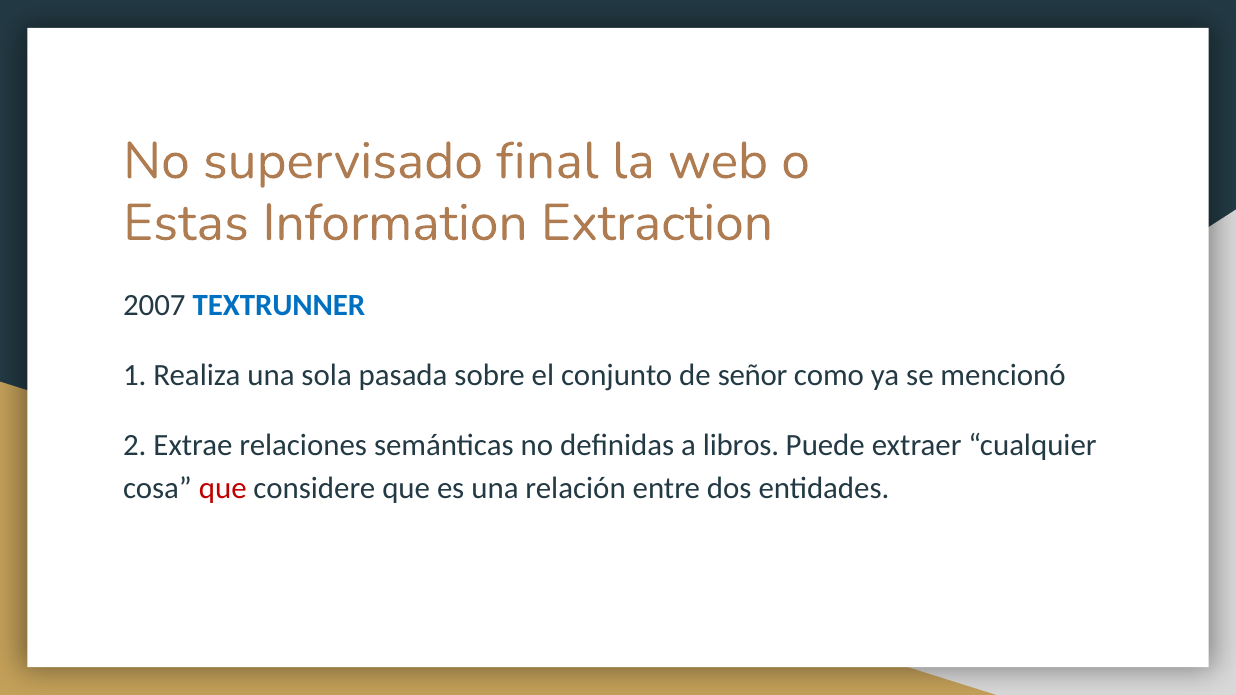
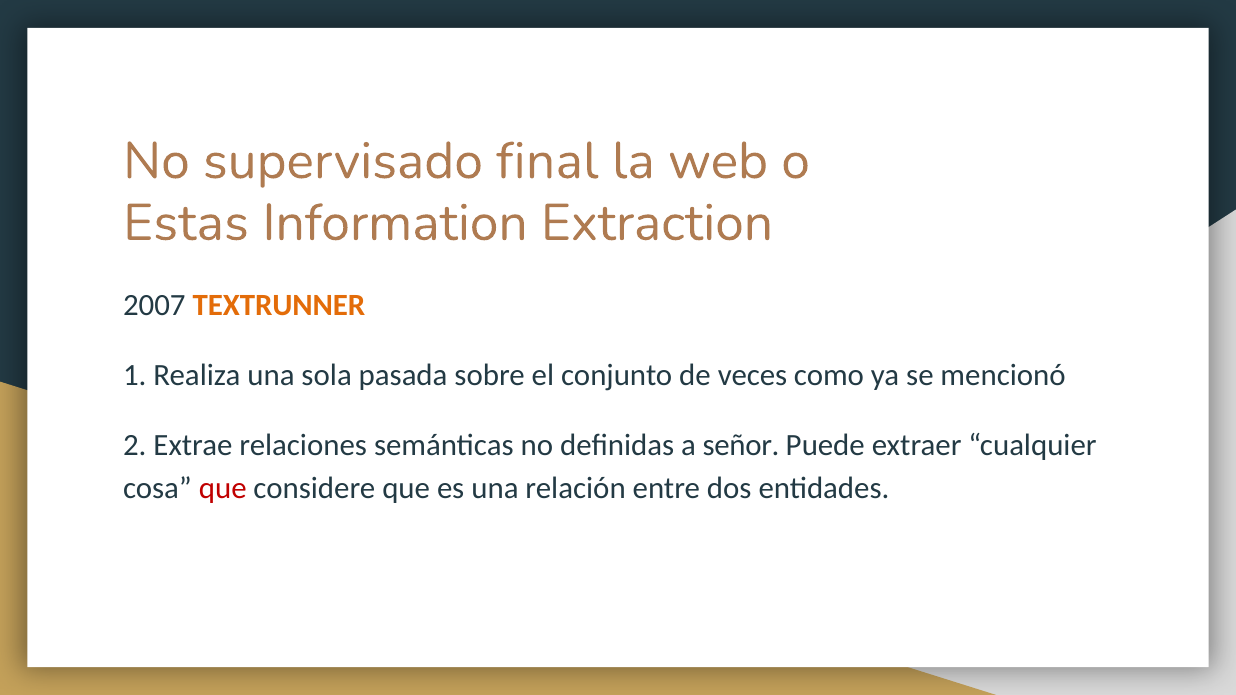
TEXTRUNNER colour: blue -> orange
señor: señor -> veces
libros: libros -> señor
